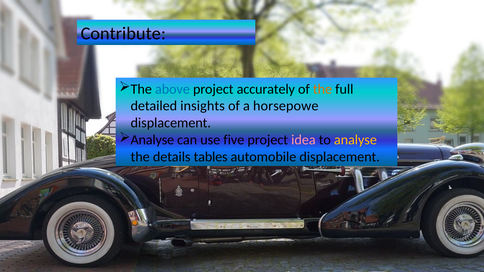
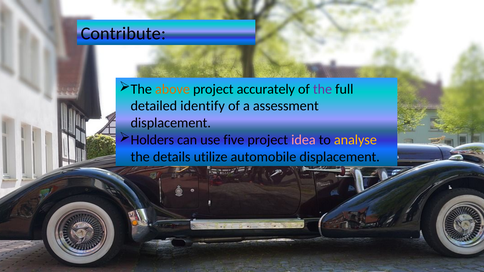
above colour: blue -> orange
the at (323, 89) colour: orange -> purple
insights: insights -> identify
horsepowe: horsepowe -> assessment
Analyse at (152, 140): Analyse -> Holders
tables: tables -> utilize
